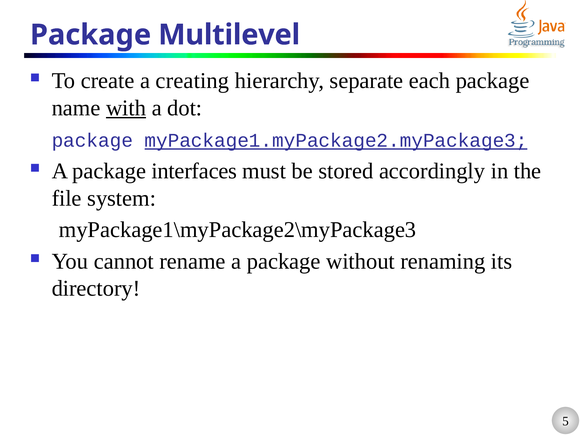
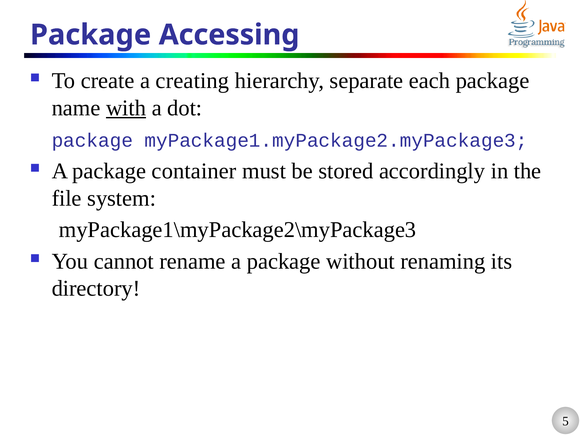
Multilevel: Multilevel -> Accessing
myPackage1.myPackage2.myPackage3 underline: present -> none
interfaces: interfaces -> container
